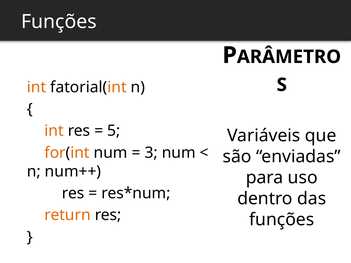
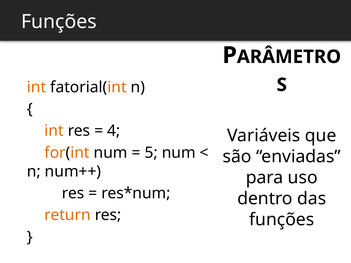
5: 5 -> 4
3: 3 -> 5
